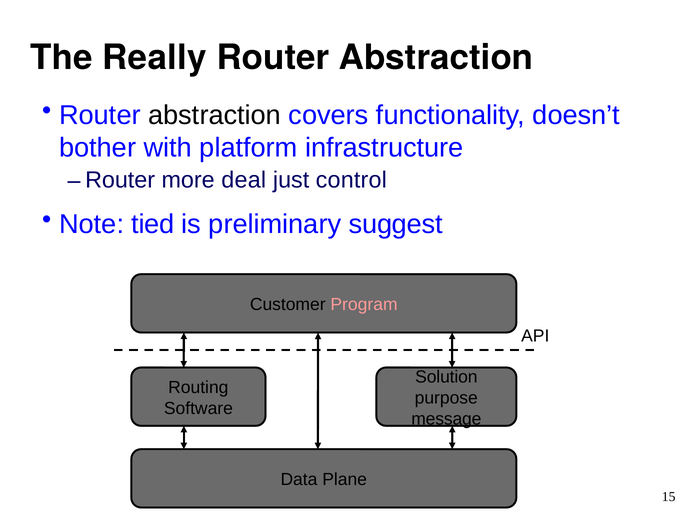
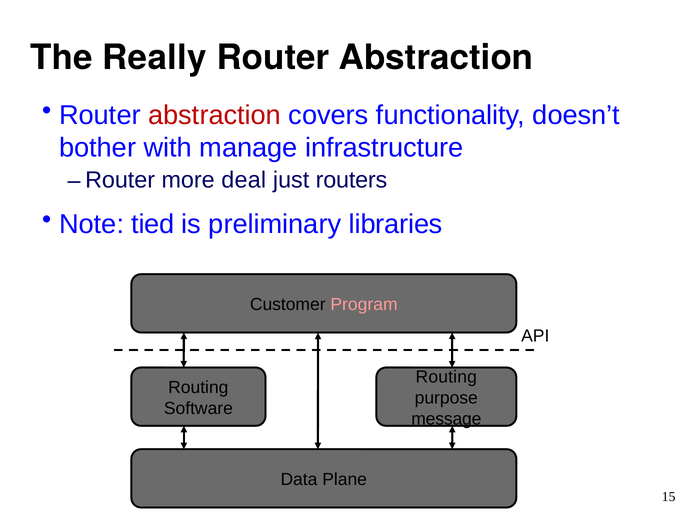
abstraction at (215, 115) colour: black -> red
platform: platform -> manage
control: control -> routers
suggest: suggest -> libraries
Solution at (446, 377): Solution -> Routing
